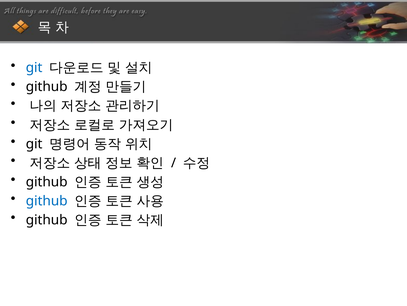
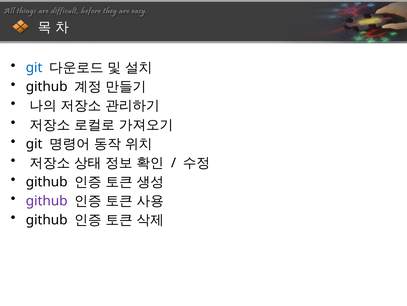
github at (47, 200) colour: blue -> purple
